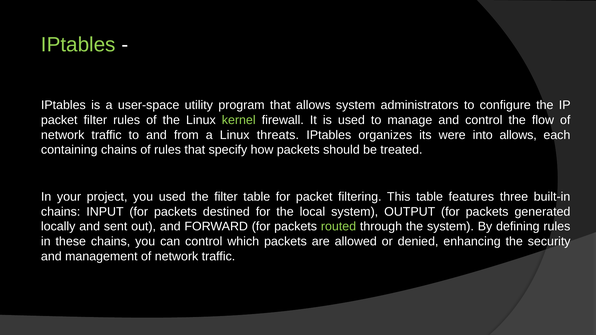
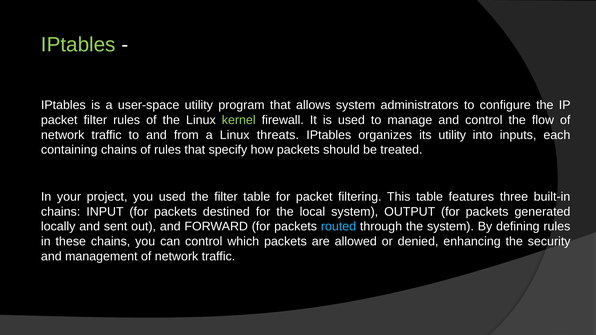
its were: were -> utility
into allows: allows -> inputs
routed colour: light green -> light blue
